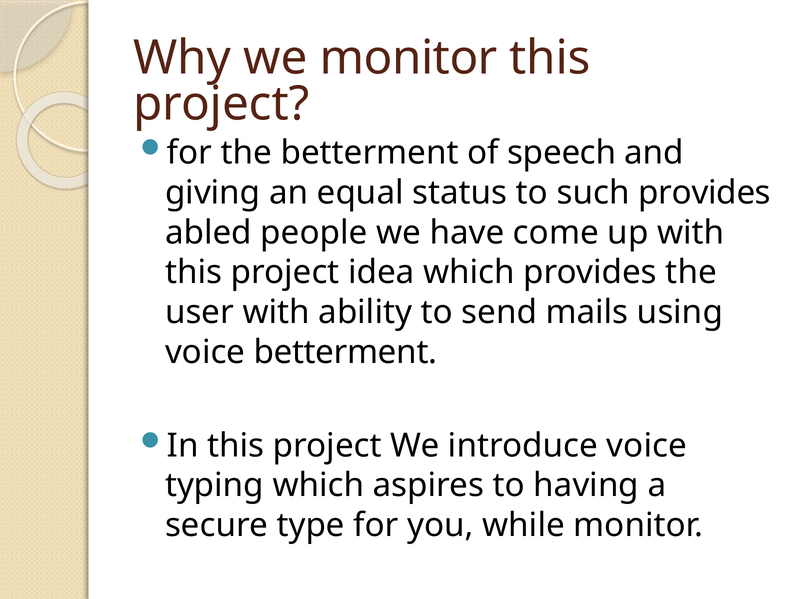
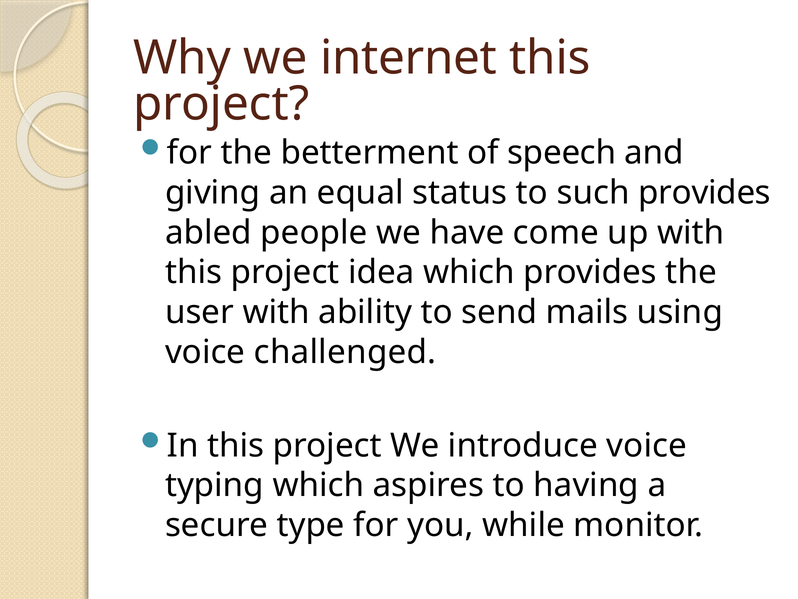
we monitor: monitor -> internet
voice betterment: betterment -> challenged
